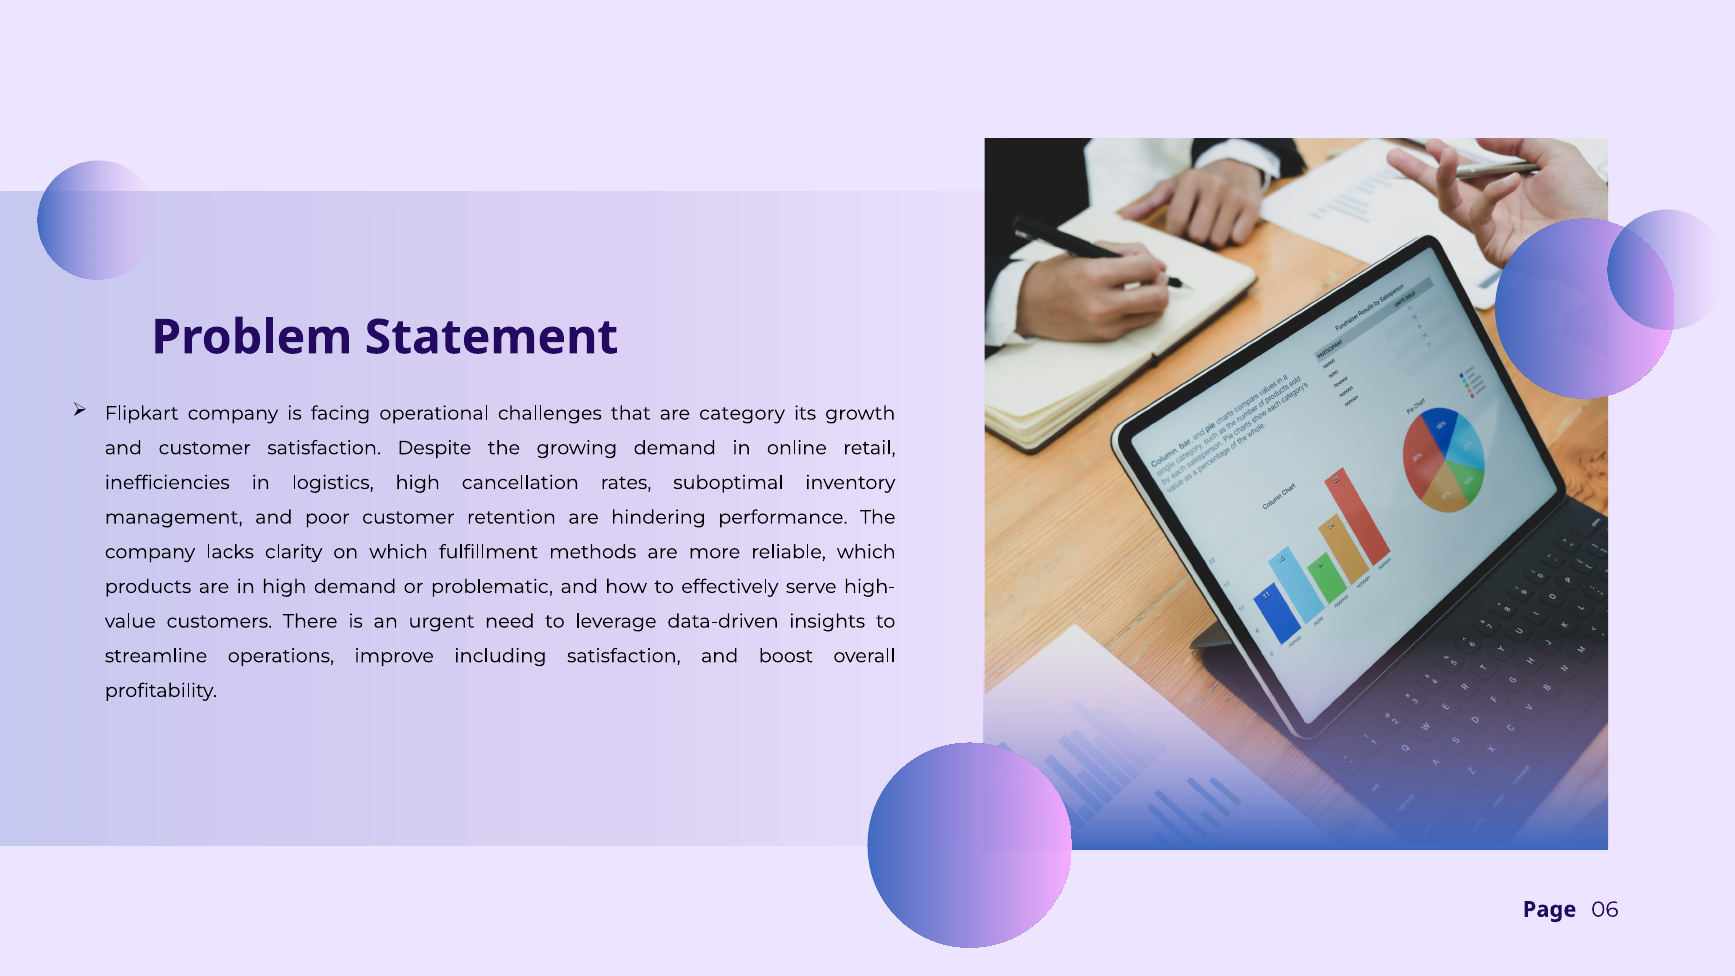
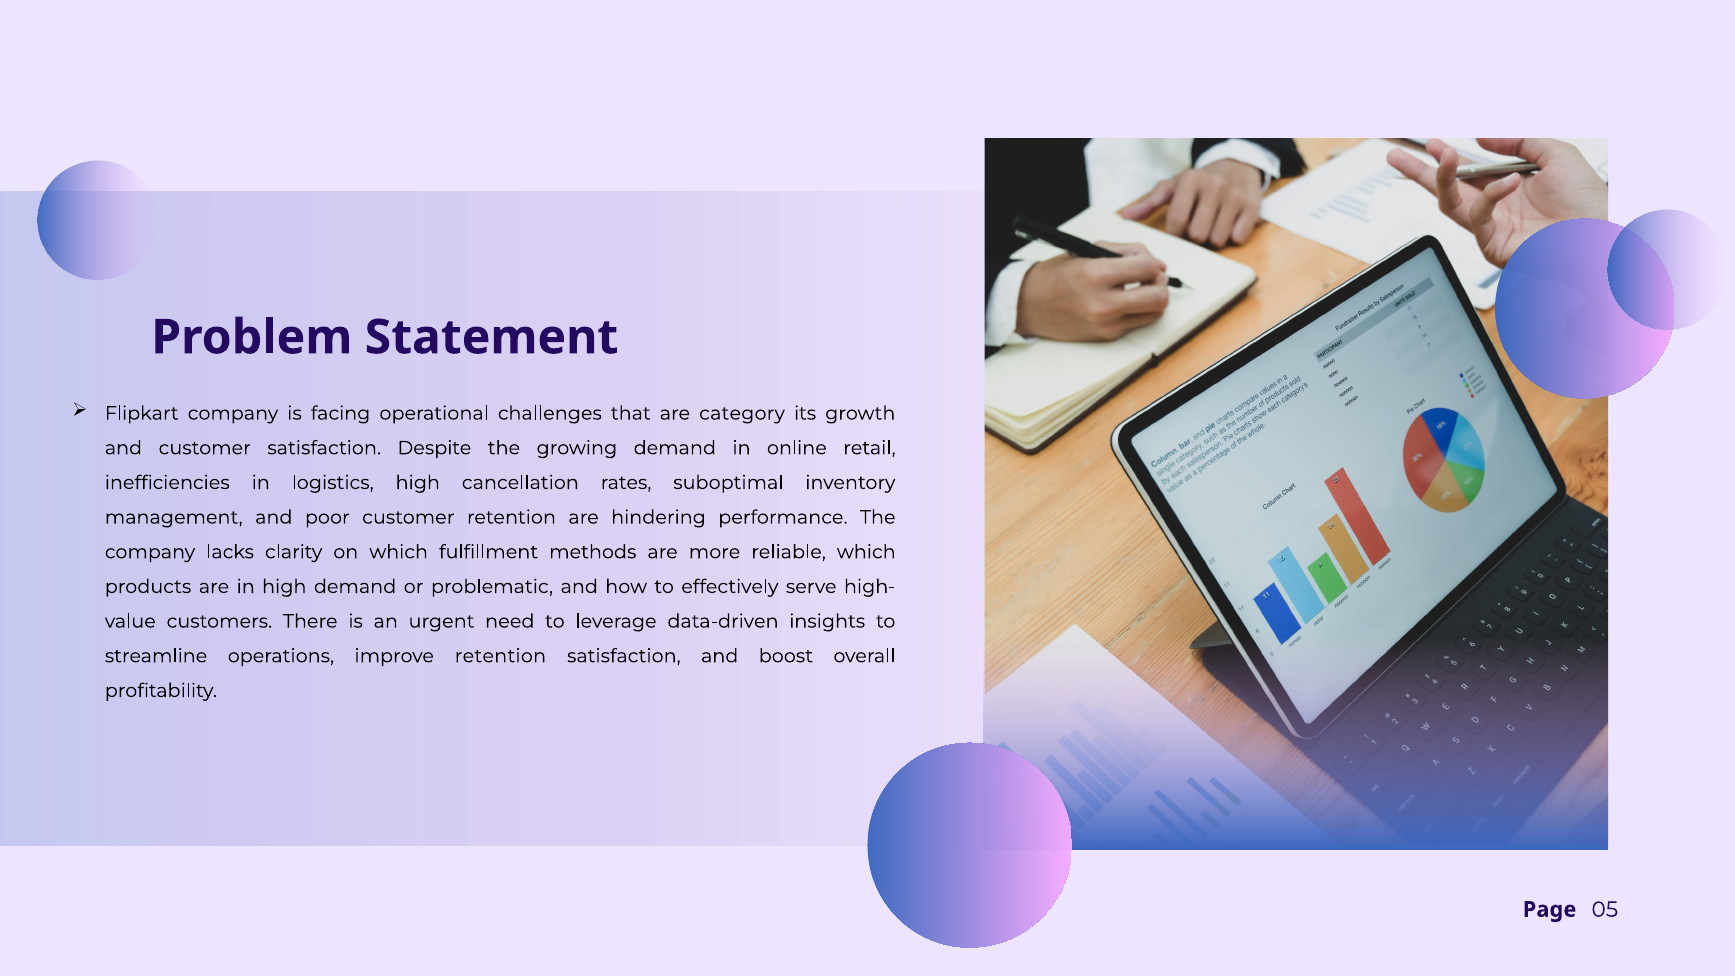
improve including: including -> retention
06: 06 -> 05
